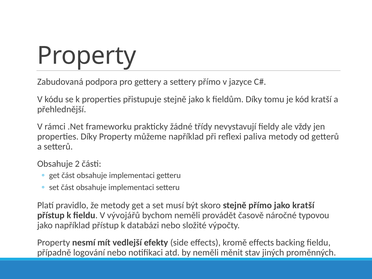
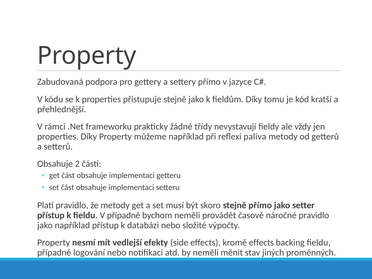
jako kratší: kratší -> setter
V vývojářů: vývojářů -> případně
náročné typovou: typovou -> pravidlo
